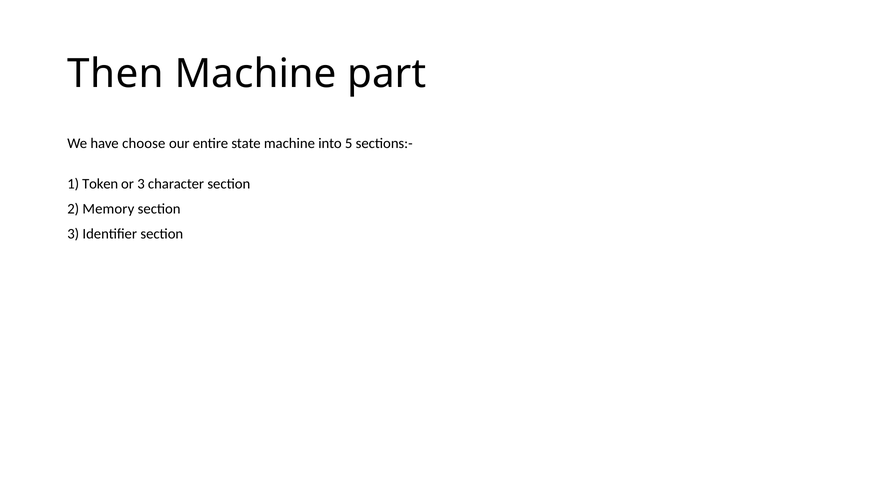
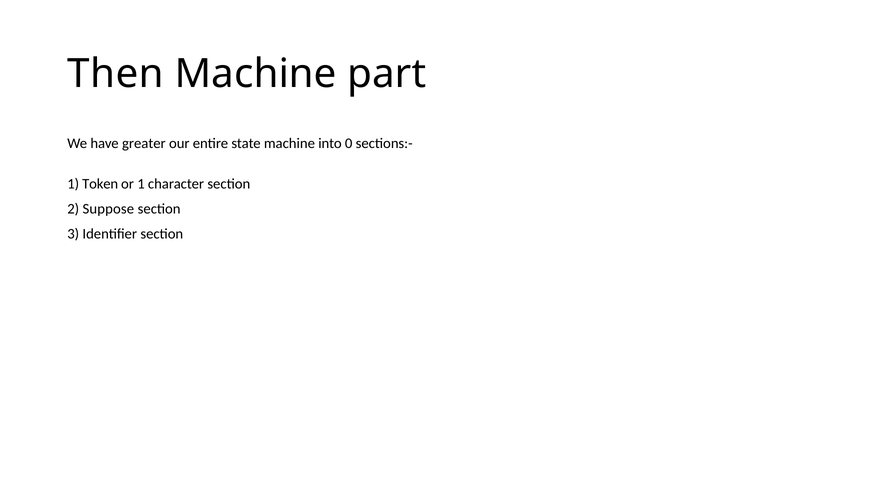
choose: choose -> greater
5: 5 -> 0
or 3: 3 -> 1
Memory: Memory -> Suppose
